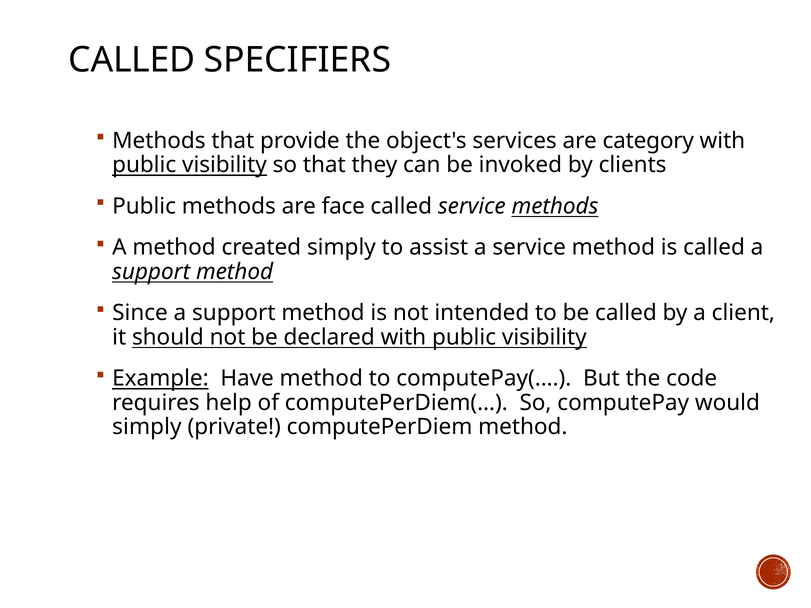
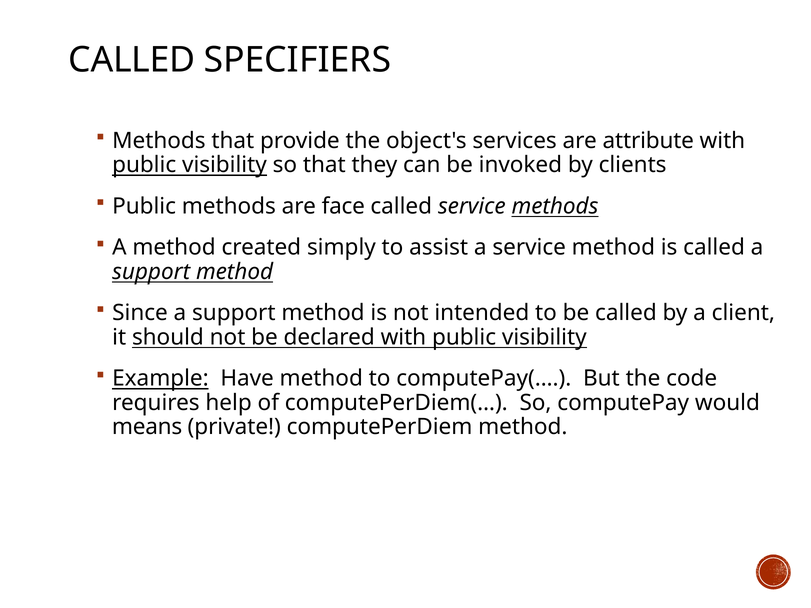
category: category -> attribute
simply at (147, 427): simply -> means
